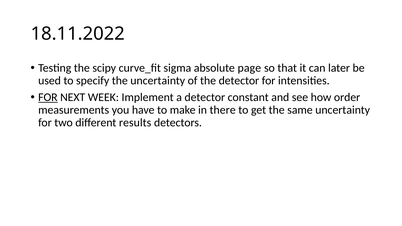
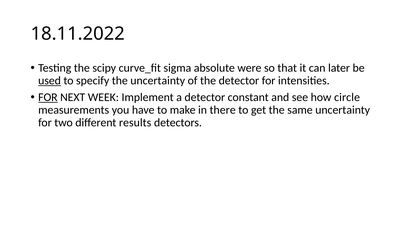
page: page -> were
used underline: none -> present
order: order -> circle
